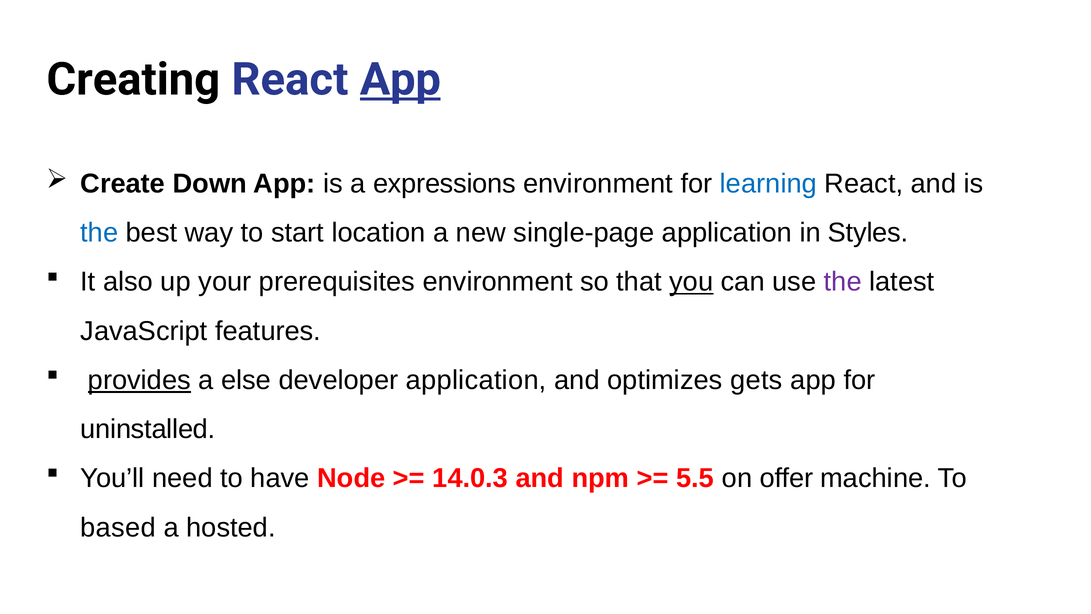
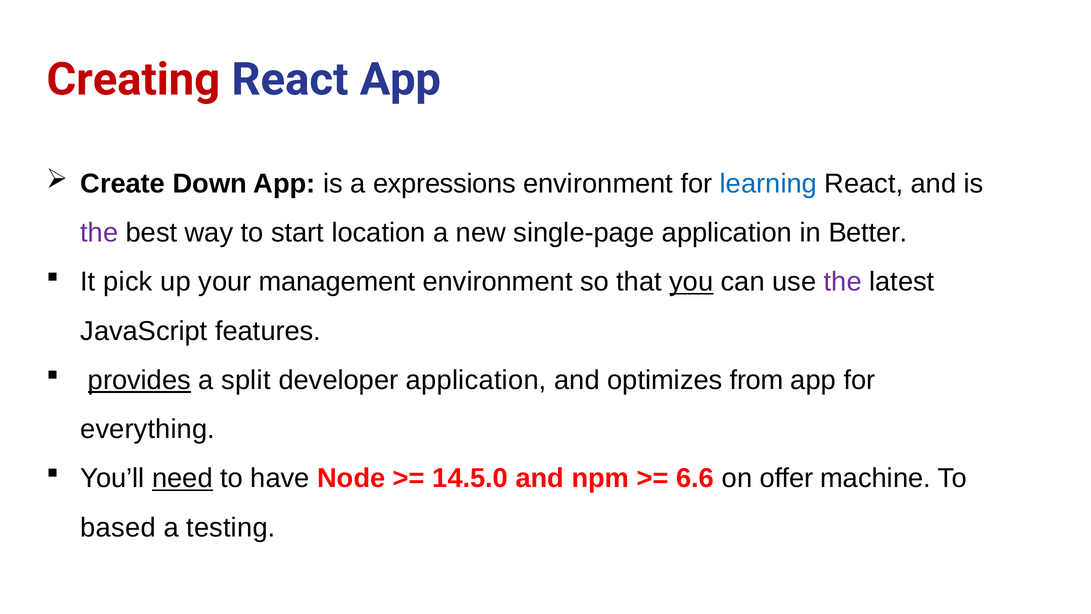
Creating colour: black -> red
App at (400, 79) underline: present -> none
the at (99, 233) colour: blue -> purple
Styles: Styles -> Better
also: also -> pick
prerequisites: prerequisites -> management
else: else -> split
gets: gets -> from
uninstalled: uninstalled -> everything
need underline: none -> present
14.0.3: 14.0.3 -> 14.5.0
5.5: 5.5 -> 6.6
hosted: hosted -> testing
